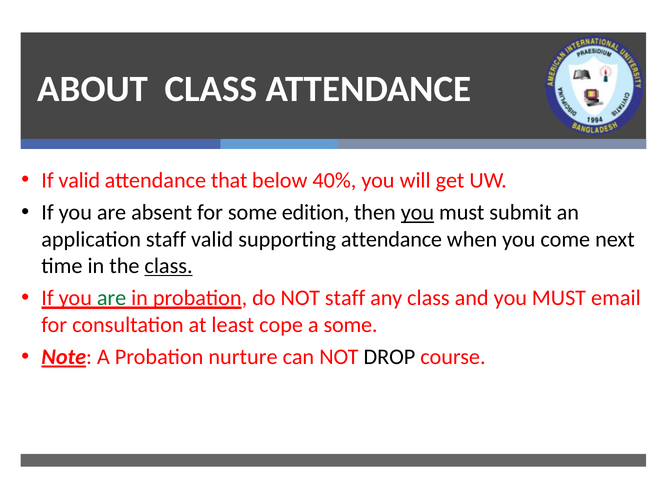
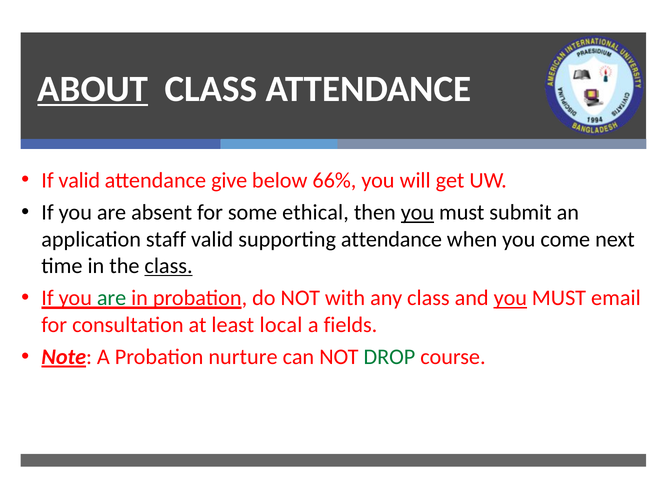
ABOUT underline: none -> present
that: that -> give
40%: 40% -> 66%
edition: edition -> ethical
NOT staff: staff -> with
you at (510, 298) underline: none -> present
cope: cope -> local
a some: some -> fields
DROP colour: black -> green
